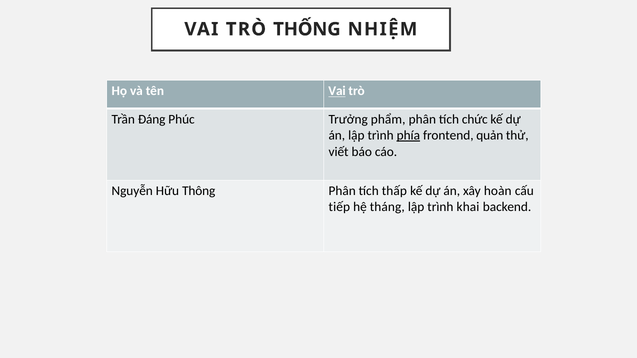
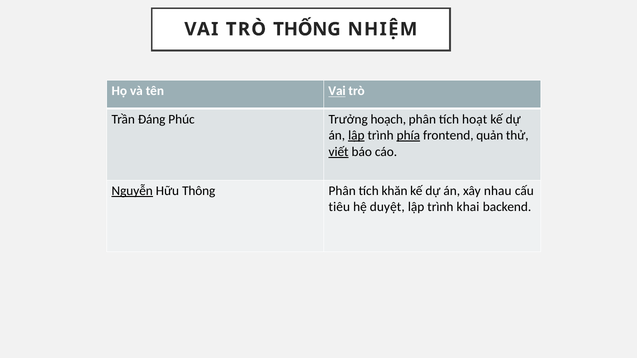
phẩm: phẩm -> hoạch
chức: chức -> hoạt
lập at (356, 136) underline: none -> present
viết underline: none -> present
Nguyễn underline: none -> present
thấp: thấp -> khăn
hoàn: hoàn -> nhau
tiếp: tiếp -> tiêu
tháng: tháng -> duyệt
